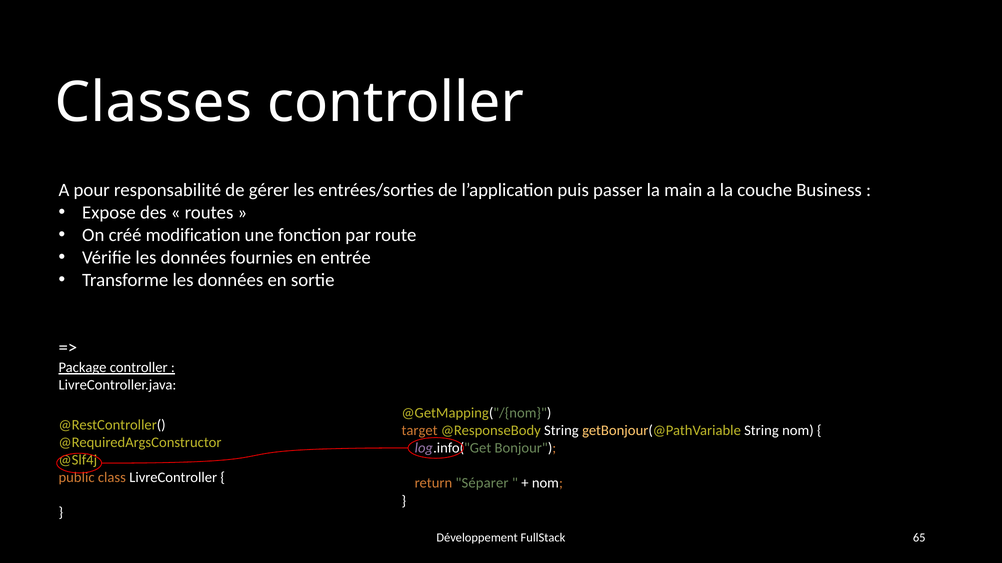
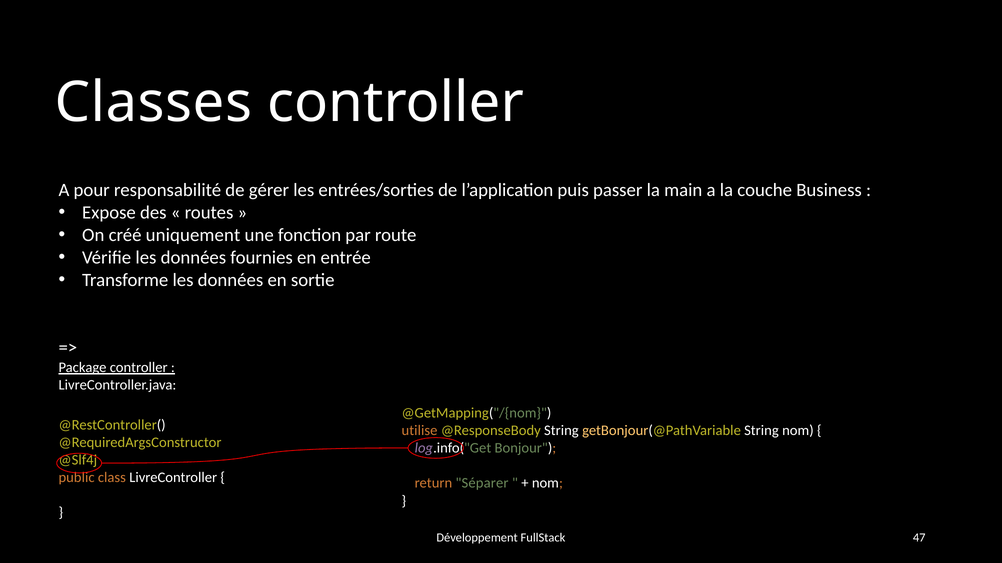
modification: modification -> uniquement
target: target -> utilise
65: 65 -> 47
